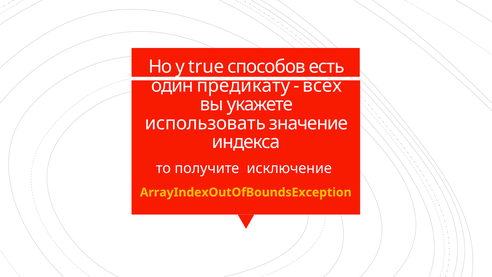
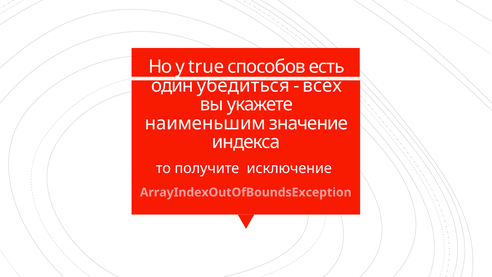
предикату: предикату -> убедиться
использовать: использовать -> наименьшим
ArrayIndexOutOfBoundsException colour: yellow -> pink
